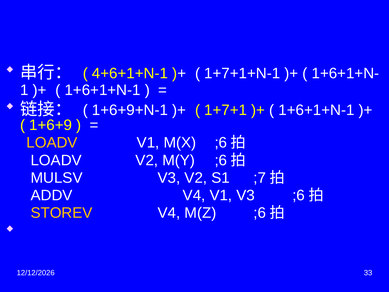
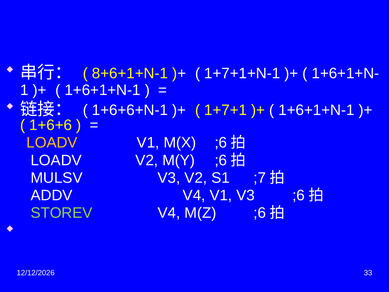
4+6+1+N-1: 4+6+1+N-1 -> 8+6+1+N-1
1+6+9+N-1: 1+6+9+N-1 -> 1+6+6+N-1
1+6+9: 1+6+9 -> 1+6+6
STOREV colour: yellow -> light green
